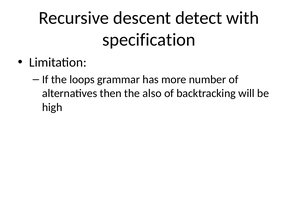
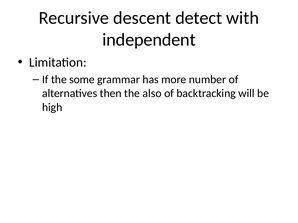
specification: specification -> independent
loops: loops -> some
